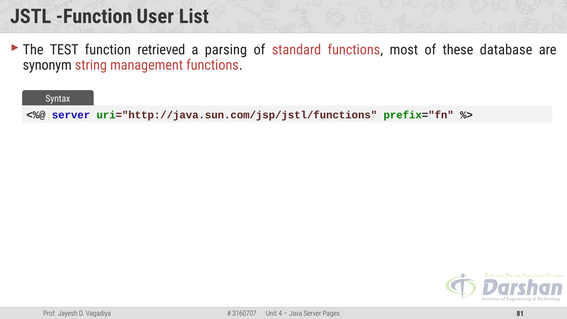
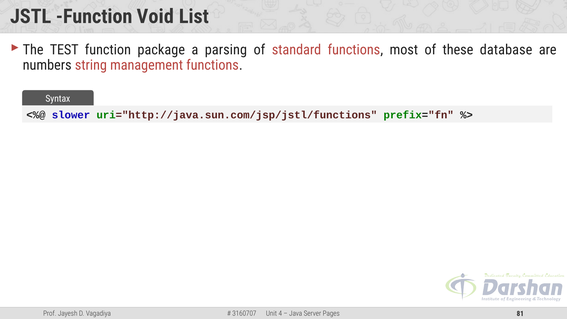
User: User -> Void
retrieved: retrieved -> package
synonym: synonym -> numbers
server at (71, 115): server -> slower
